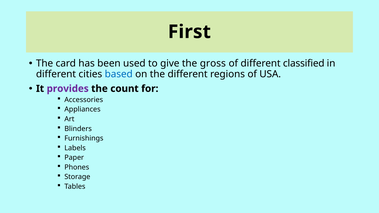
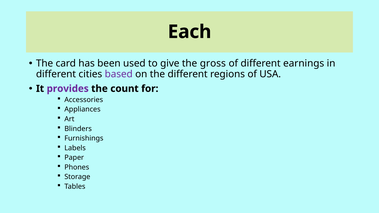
First: First -> Each
classified: classified -> earnings
based colour: blue -> purple
